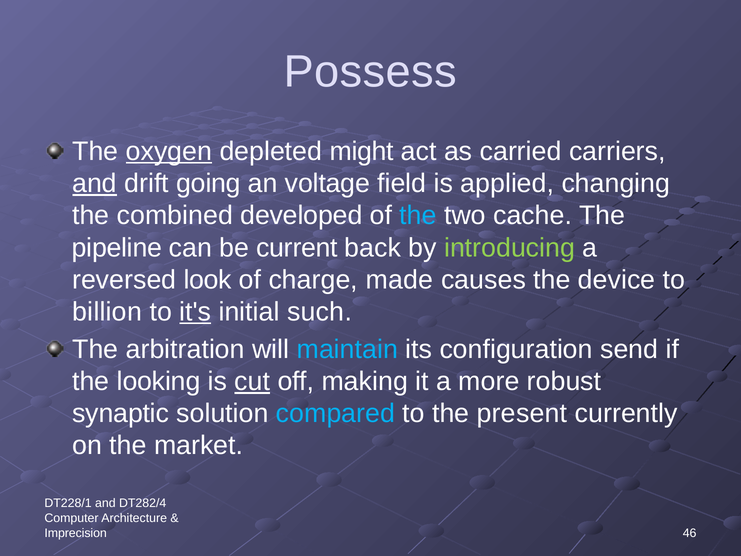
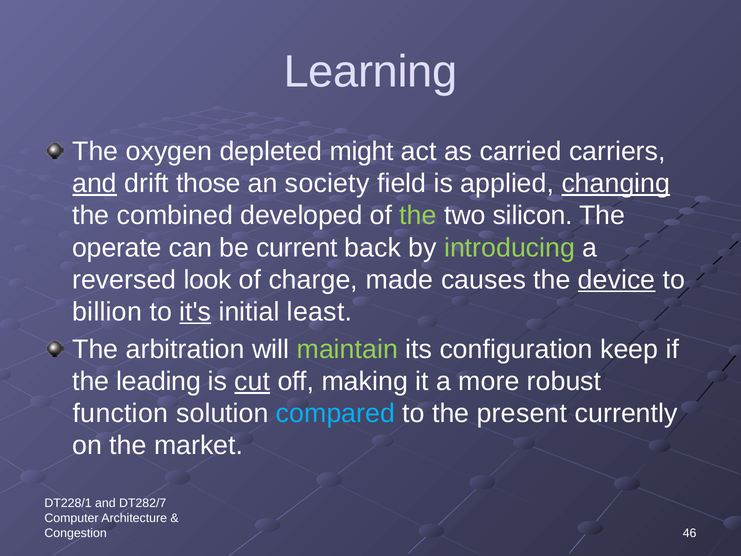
Possess: Possess -> Learning
oxygen underline: present -> none
going: going -> those
voltage: voltage -> society
changing underline: none -> present
the at (418, 215) colour: light blue -> light green
cache: cache -> silicon
pipeline: pipeline -> operate
device underline: none -> present
such: such -> least
maintain colour: light blue -> light green
send: send -> keep
looking: looking -> leading
synaptic: synaptic -> function
DT282/4: DT282/4 -> DT282/7
Imprecision: Imprecision -> Congestion
